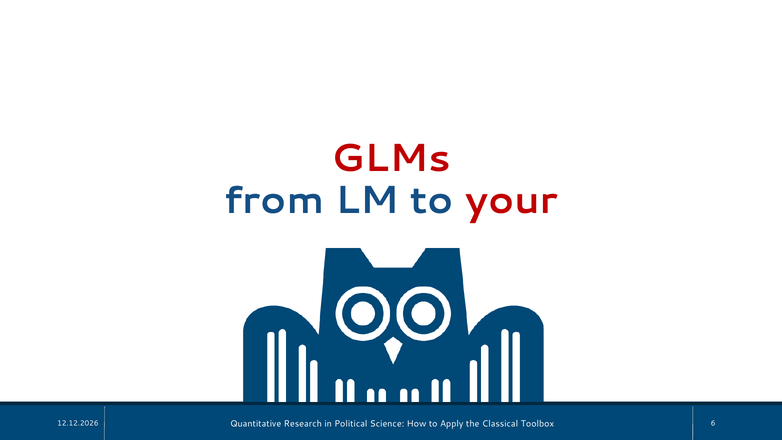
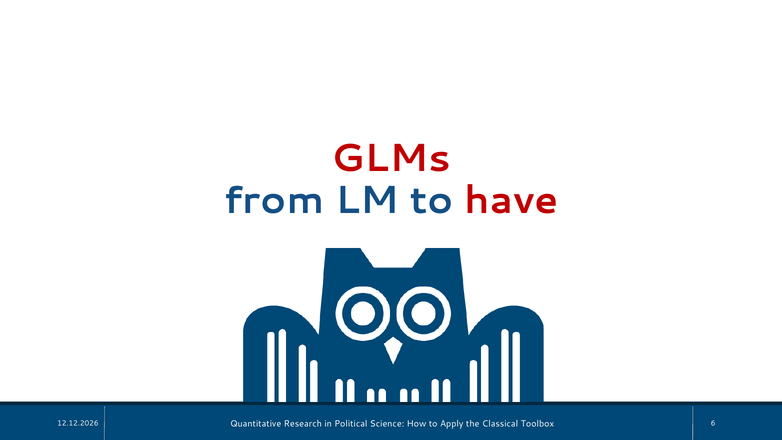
your: your -> have
